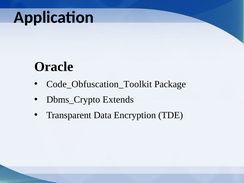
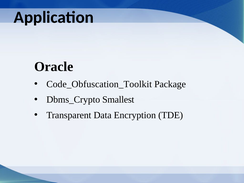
Extends: Extends -> Smallest
